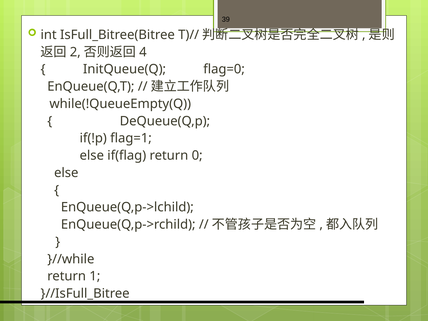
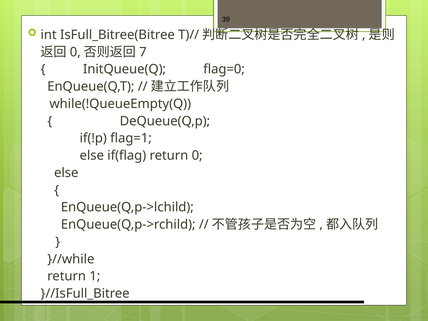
2 at (75, 52): 2 -> 0
4: 4 -> 7
